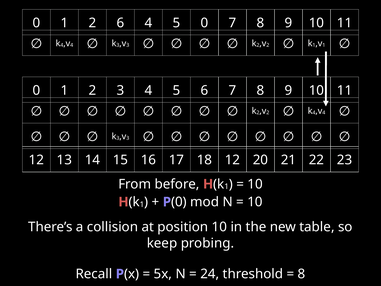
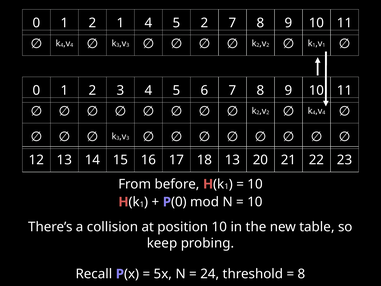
2 6: 6 -> 1
5 0: 0 -> 2
18 12: 12 -> 13
